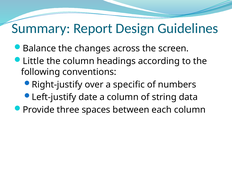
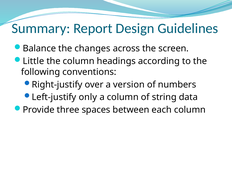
specific: specific -> version
date: date -> only
